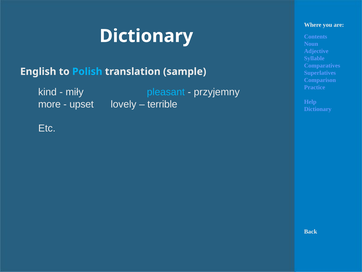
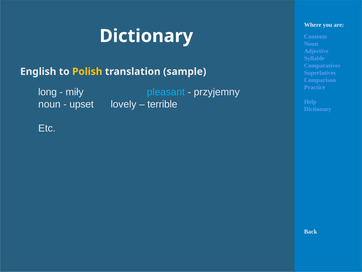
Polish colour: light blue -> yellow
kind: kind -> long
more at (49, 104): more -> noun
